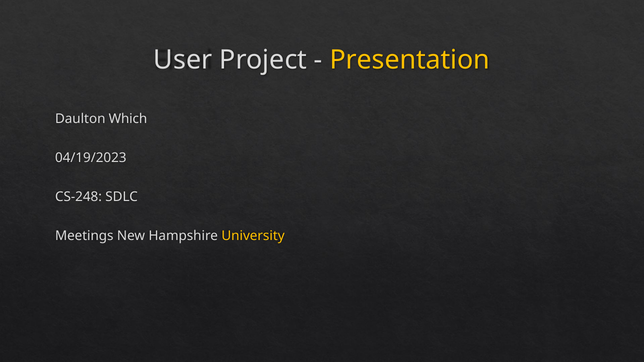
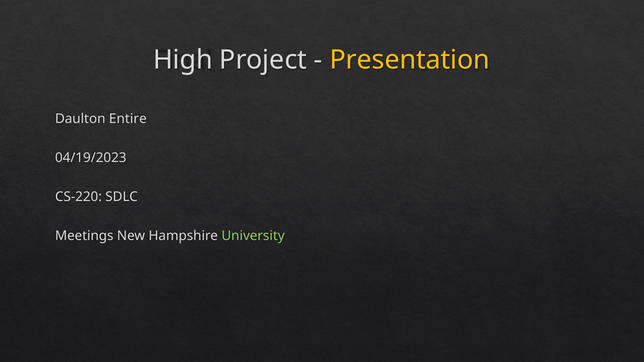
User: User -> High
Which: Which -> Entire
CS-248: CS-248 -> CS-220
University colour: yellow -> light green
